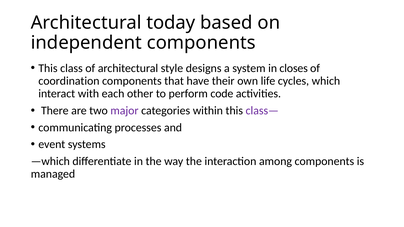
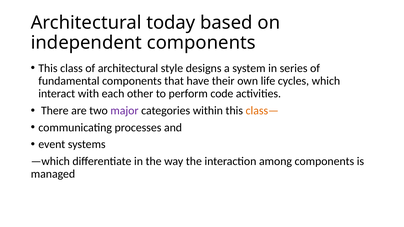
closes: closes -> series
coordination: coordination -> fundamental
class— colour: purple -> orange
